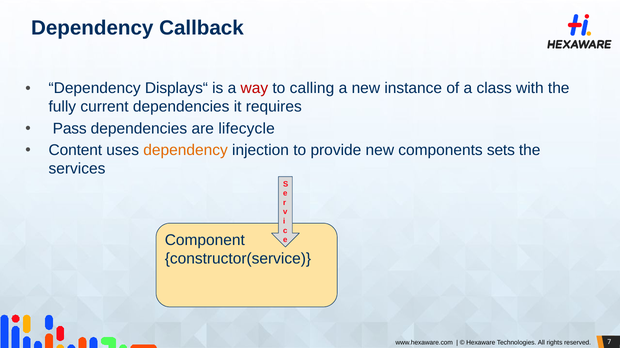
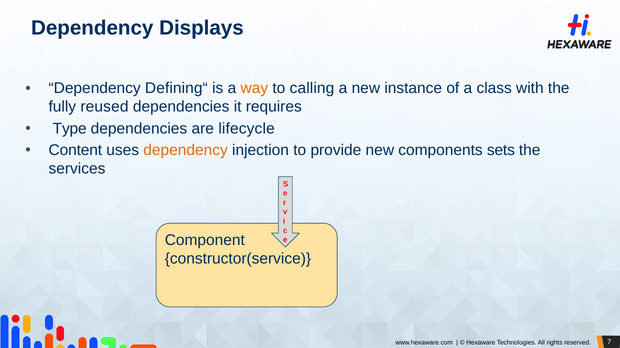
Callback: Callback -> Displays
Displays“: Displays“ -> Defining“
way colour: red -> orange
current: current -> reused
Pass: Pass -> Type
